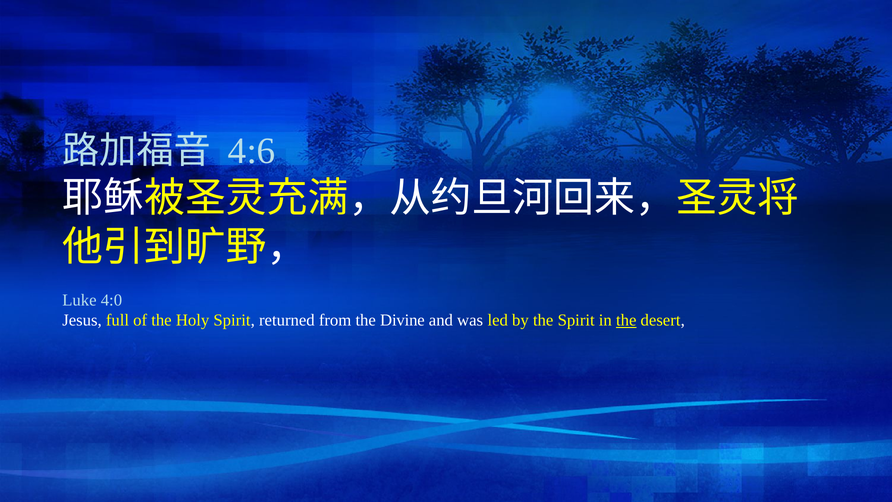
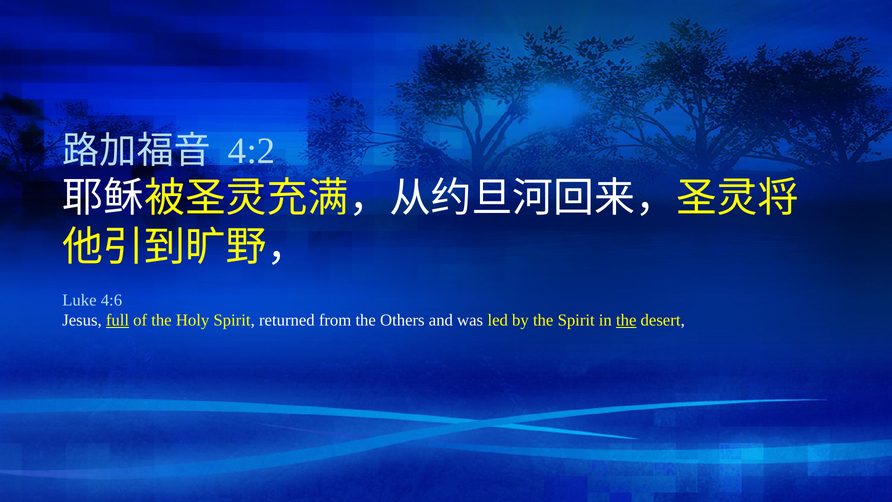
4:6: 4:6 -> 4:2
4:0: 4:0 -> 4:6
full underline: none -> present
Divine: Divine -> Others
